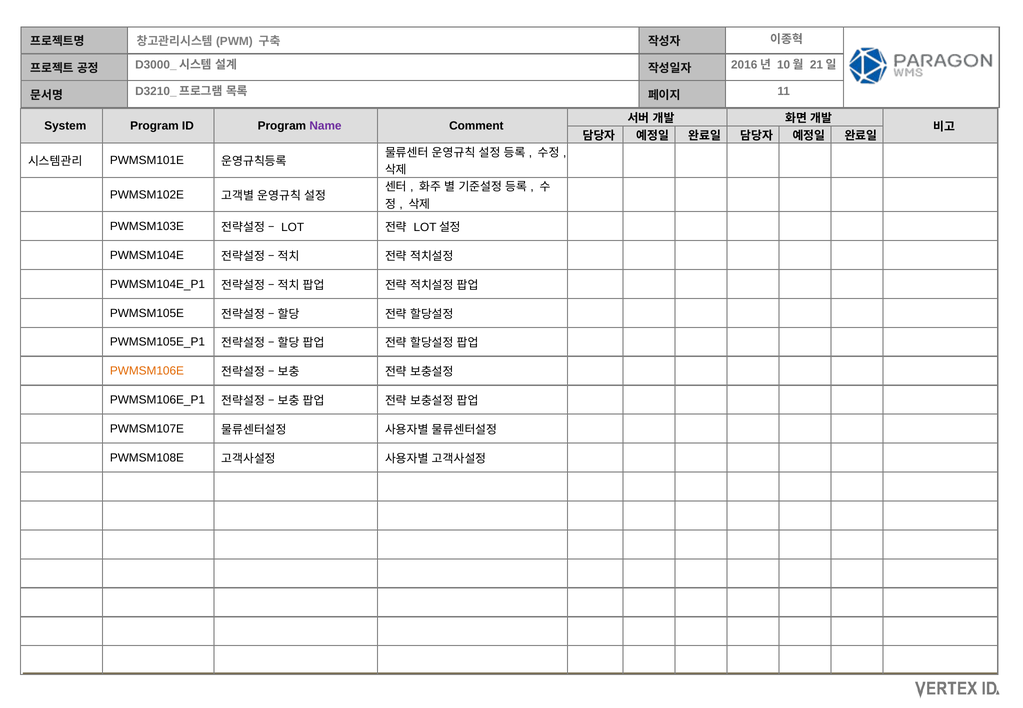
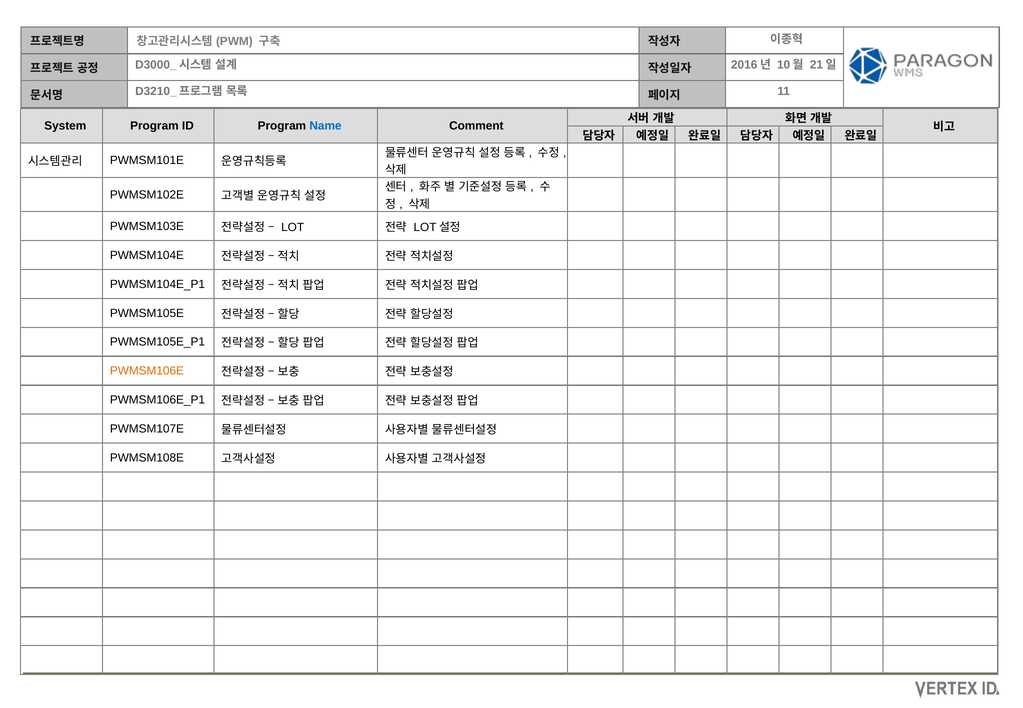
Name colour: purple -> blue
